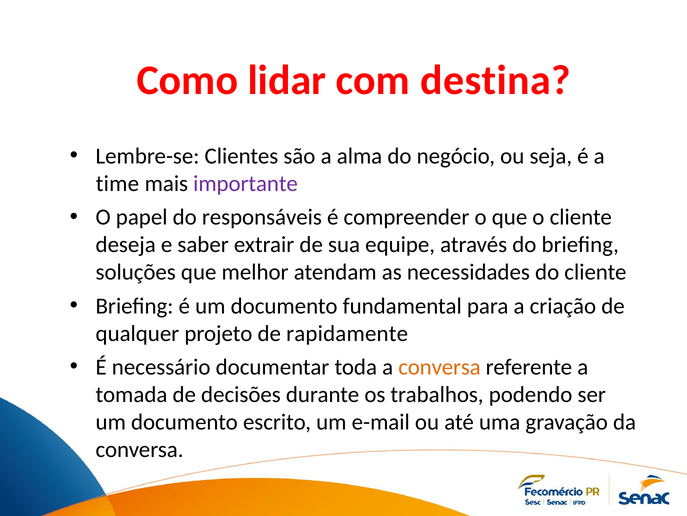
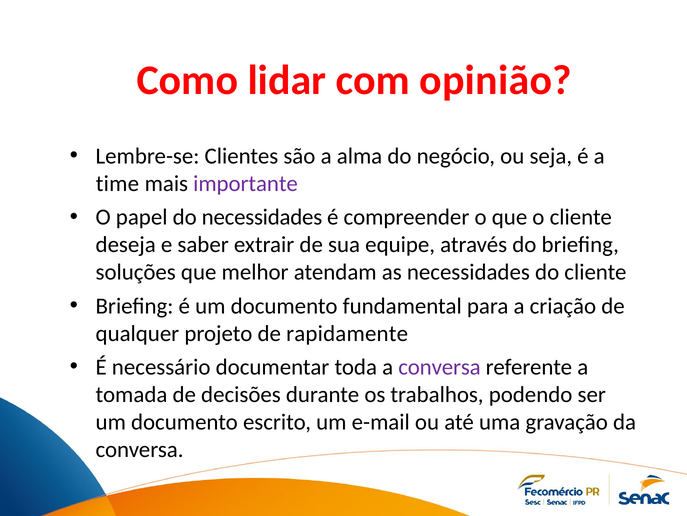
destina: destina -> opinião
do responsáveis: responsáveis -> necessidades
conversa at (439, 367) colour: orange -> purple
